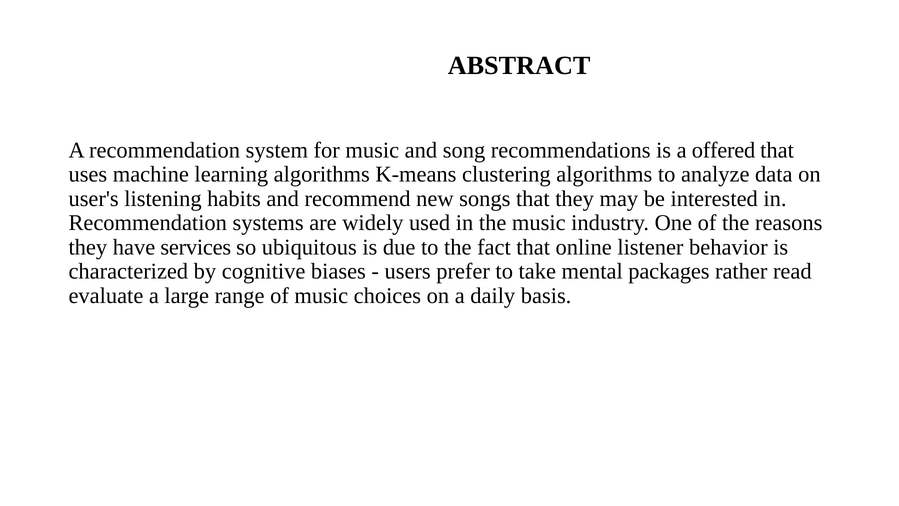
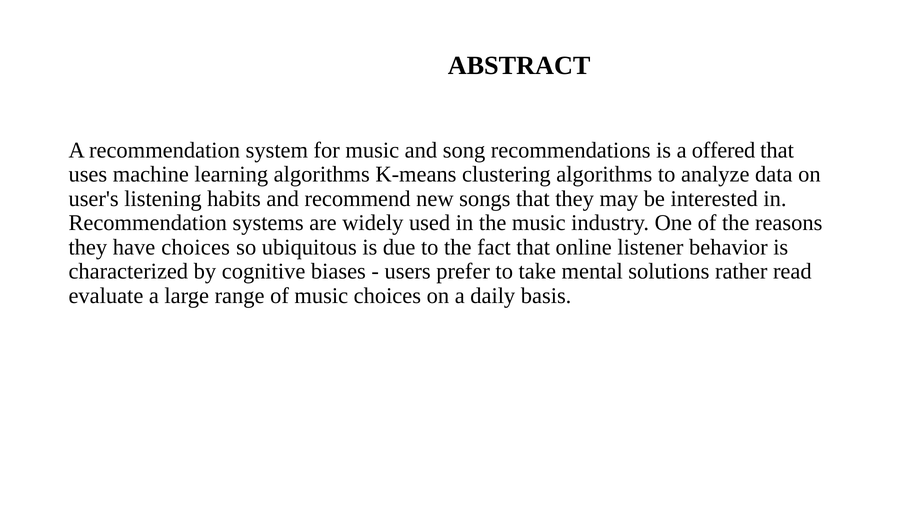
have services: services -> choices
packages: packages -> solutions
